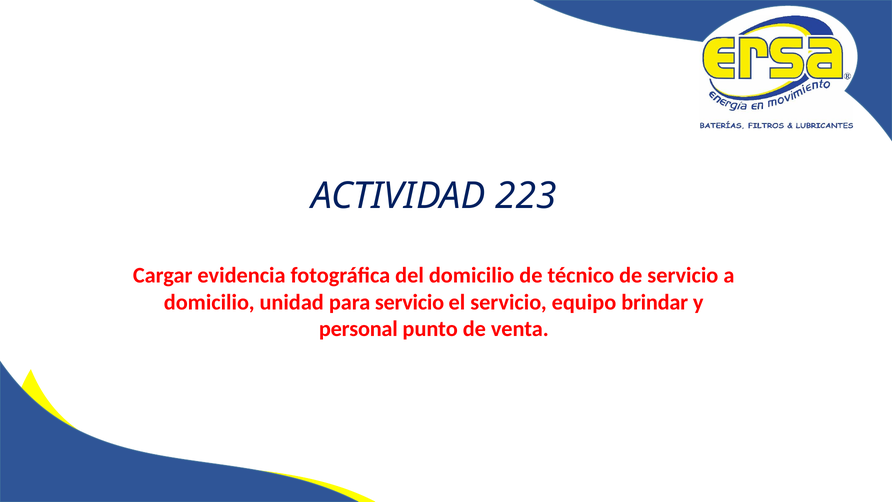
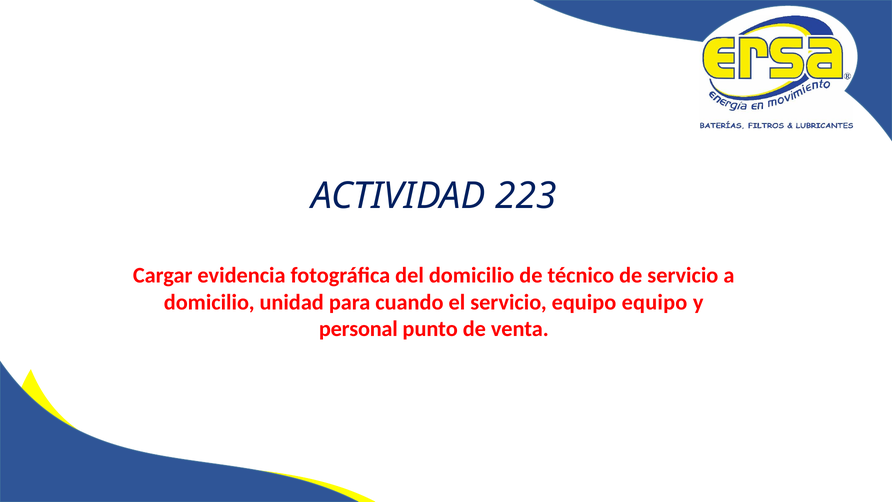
para servicio: servicio -> cuando
equipo brindar: brindar -> equipo
